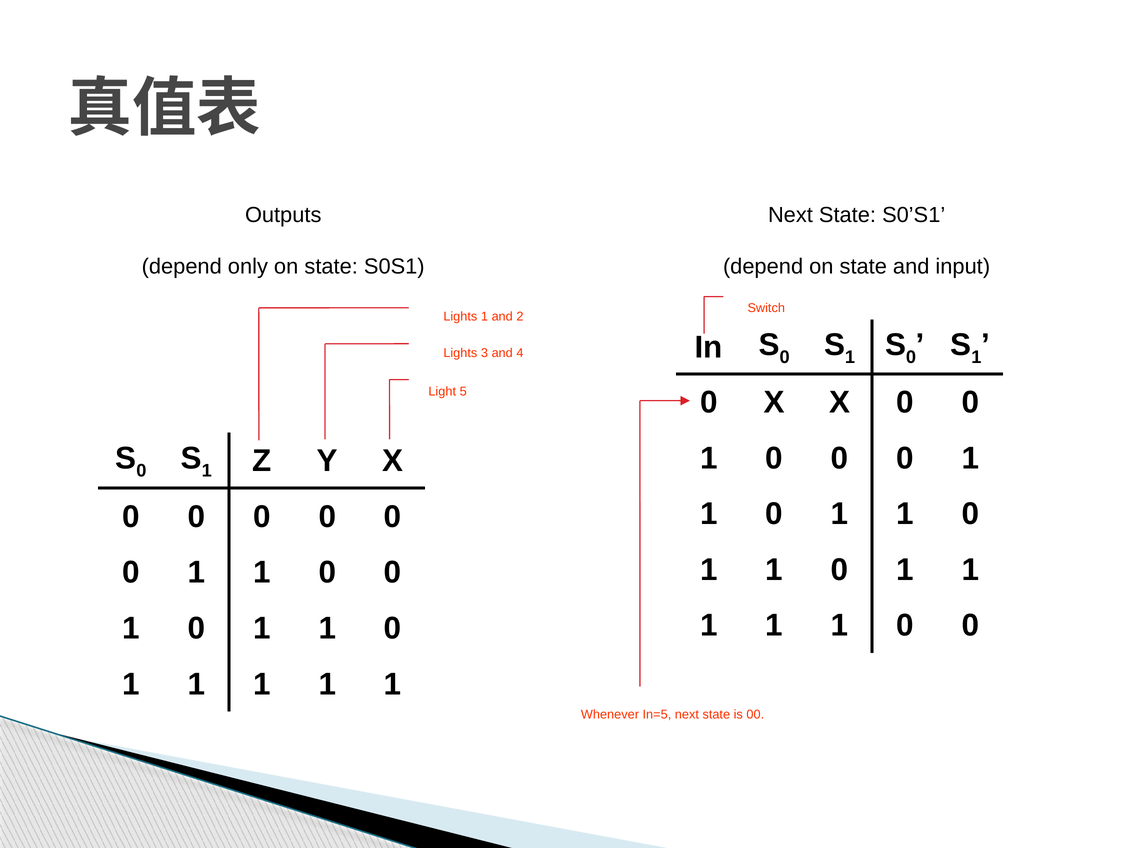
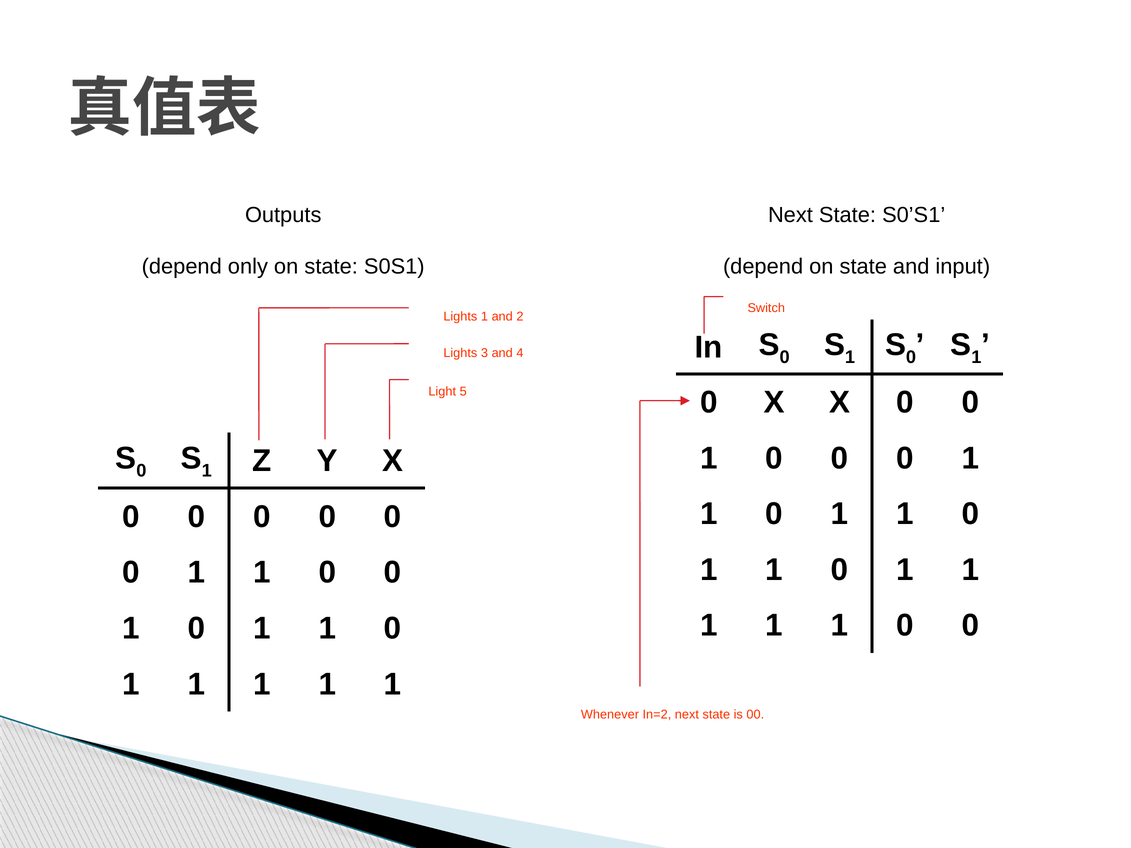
In=5: In=5 -> In=2
